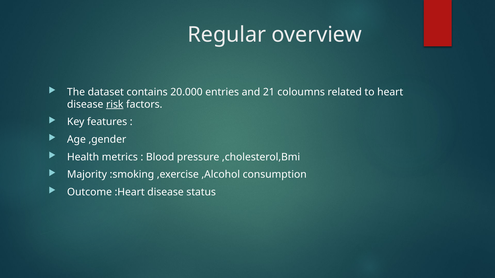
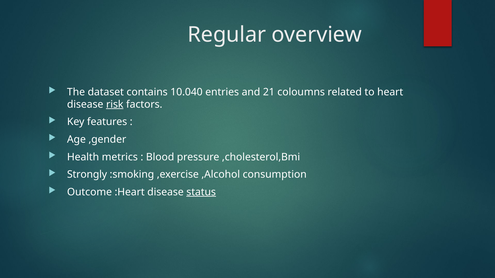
20.000: 20.000 -> 10.040
Majority: Majority -> Strongly
status underline: none -> present
